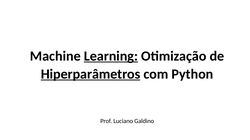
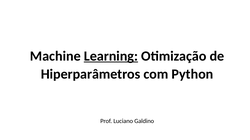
Hiperparâmetros underline: present -> none
